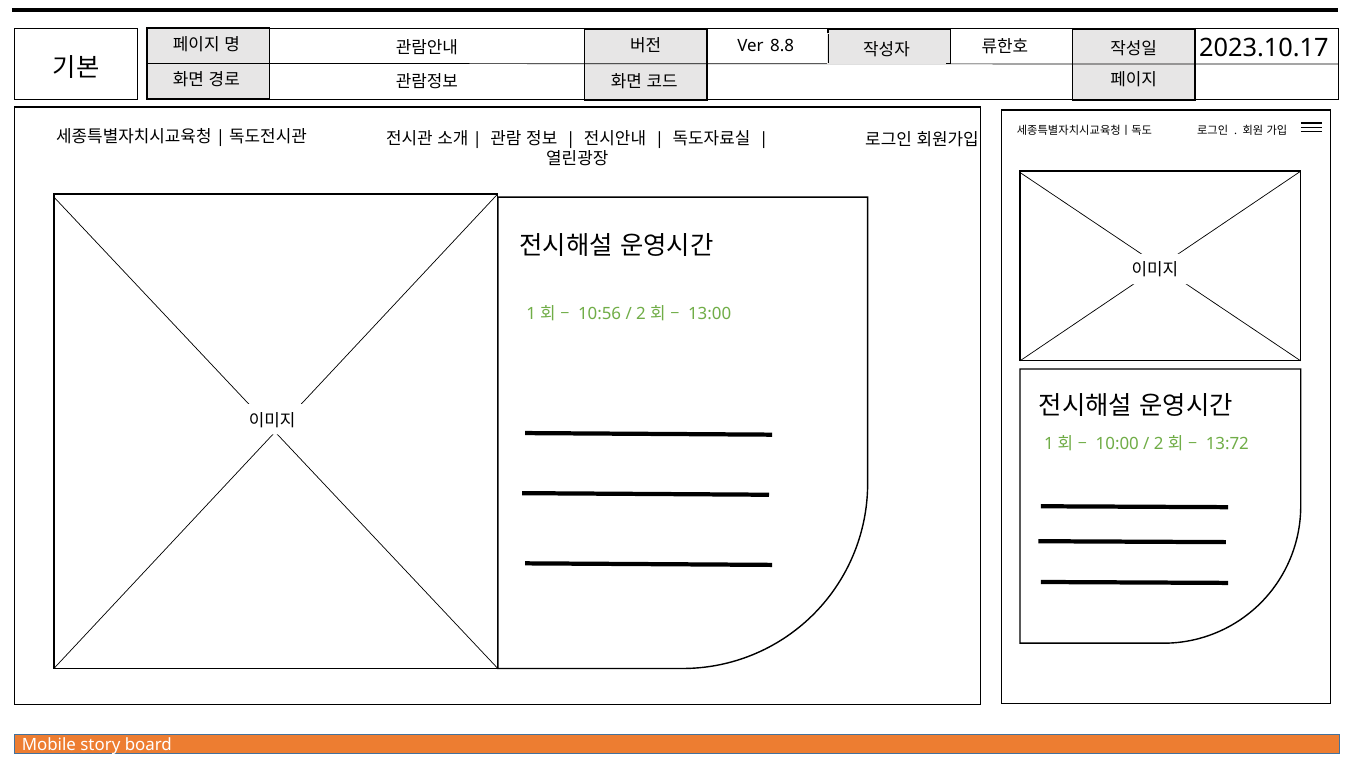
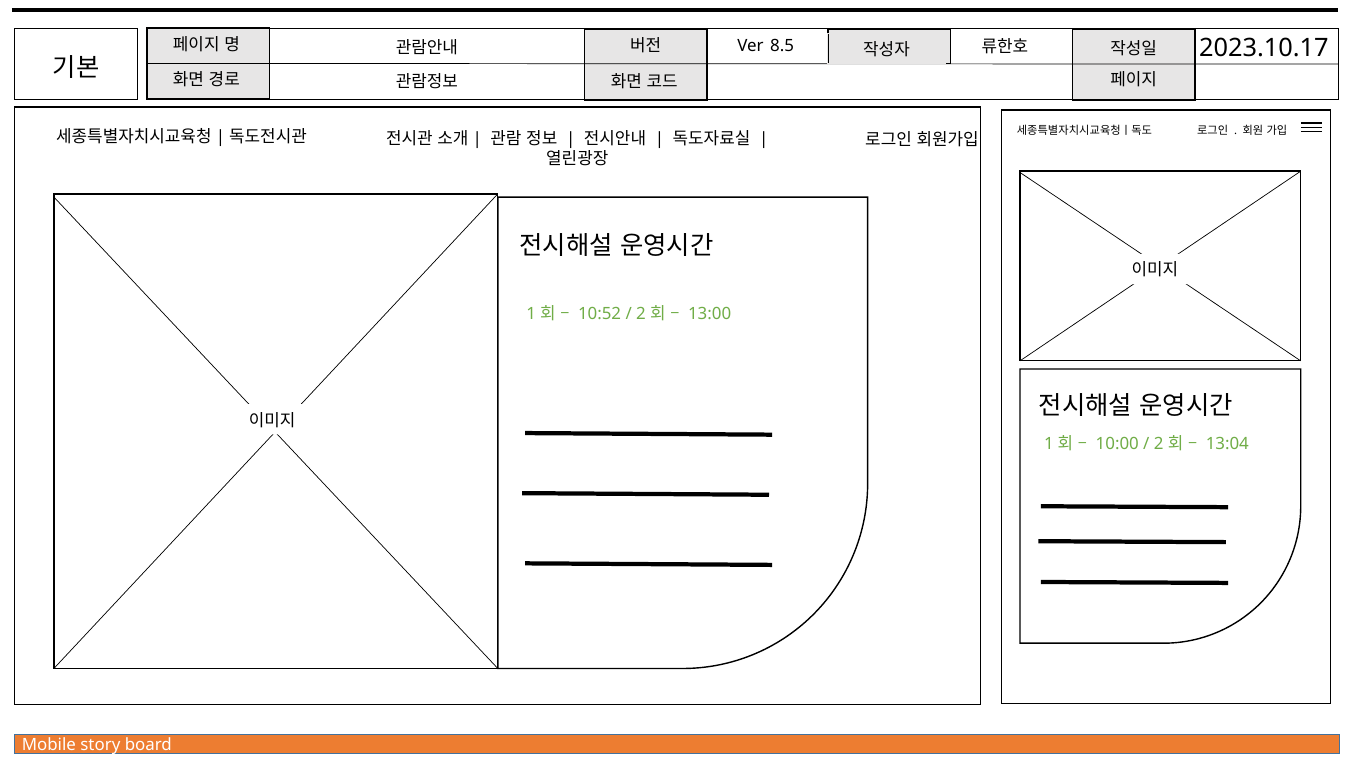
8.8: 8.8 -> 8.5
10:56: 10:56 -> 10:52
13:72: 13:72 -> 13:04
